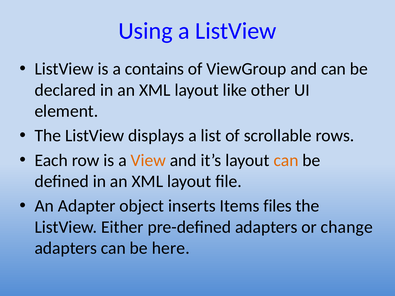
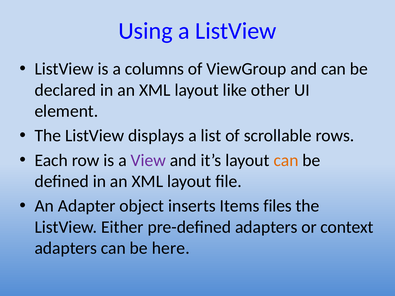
contains: contains -> columns
View colour: orange -> purple
change: change -> context
